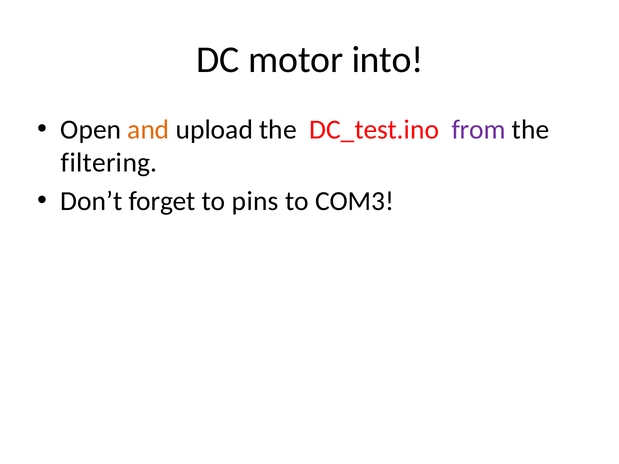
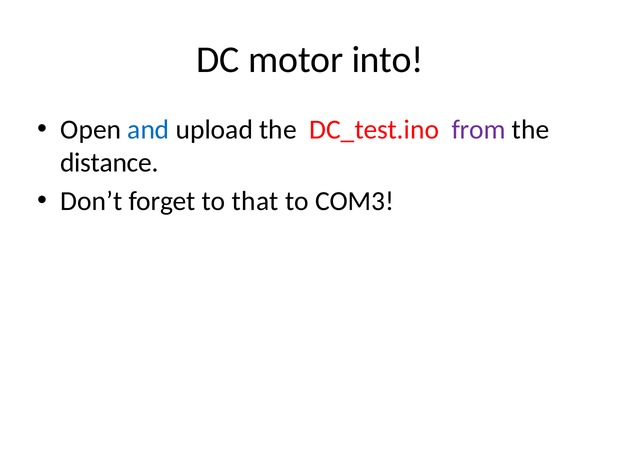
and colour: orange -> blue
filtering: filtering -> distance
pins: pins -> that
